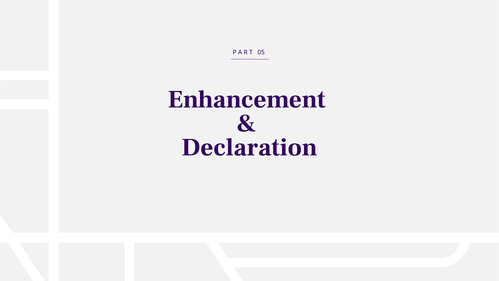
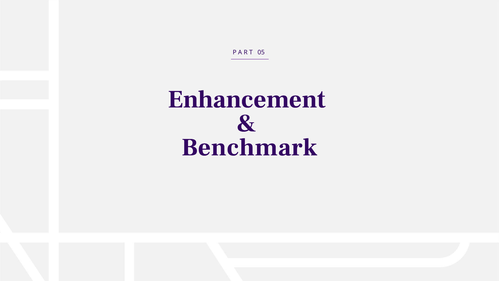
Declaration: Declaration -> Benchmark
